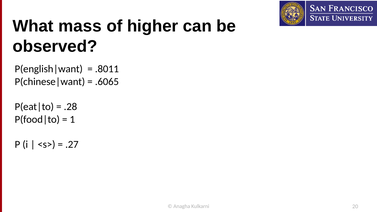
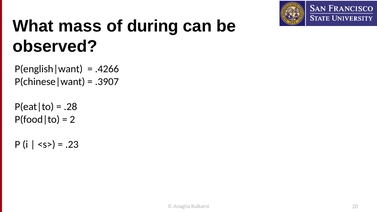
higher: higher -> during
.8011: .8011 -> .4266
.6065: .6065 -> .3907
1: 1 -> 2
.27: .27 -> .23
